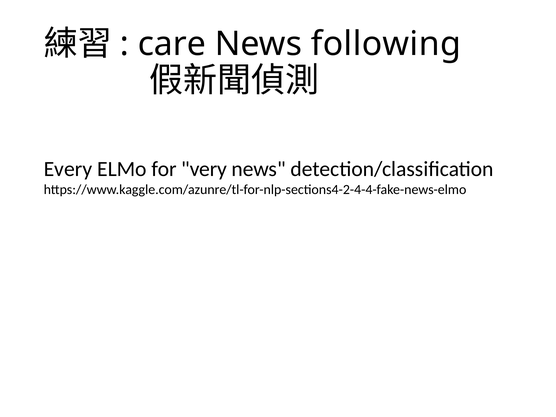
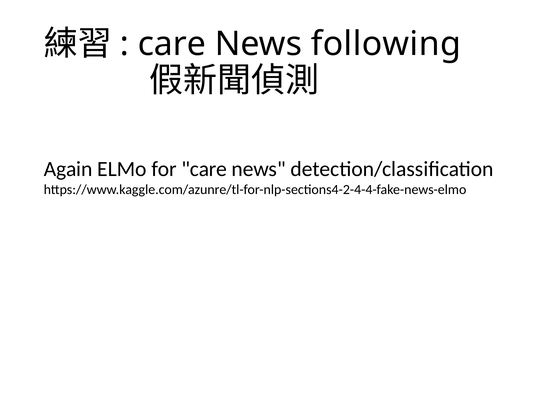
Every: Every -> Again
for very: very -> care
